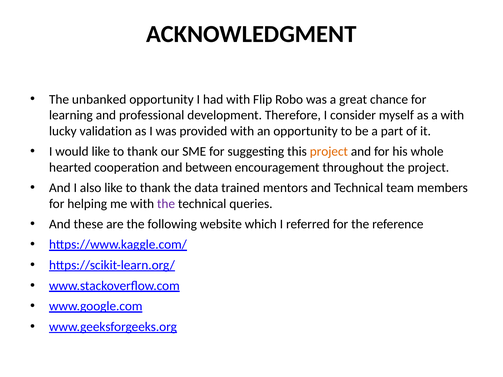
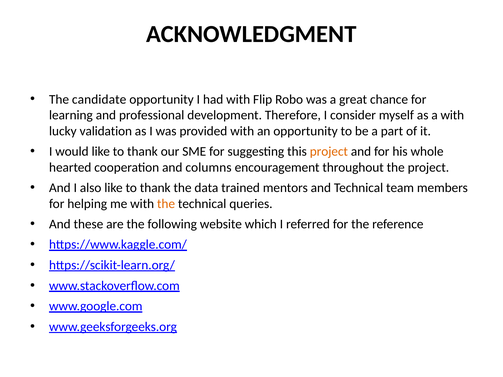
unbanked: unbanked -> candidate
between: between -> columns
the at (166, 204) colour: purple -> orange
